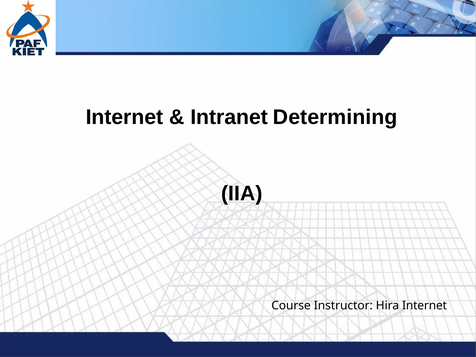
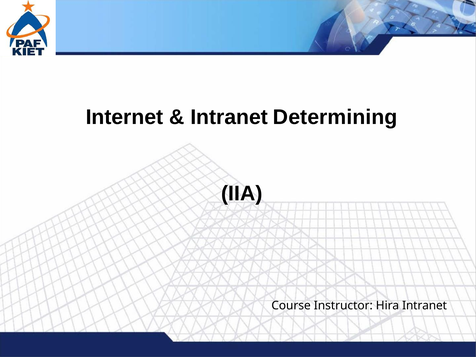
Hira Internet: Internet -> Intranet
